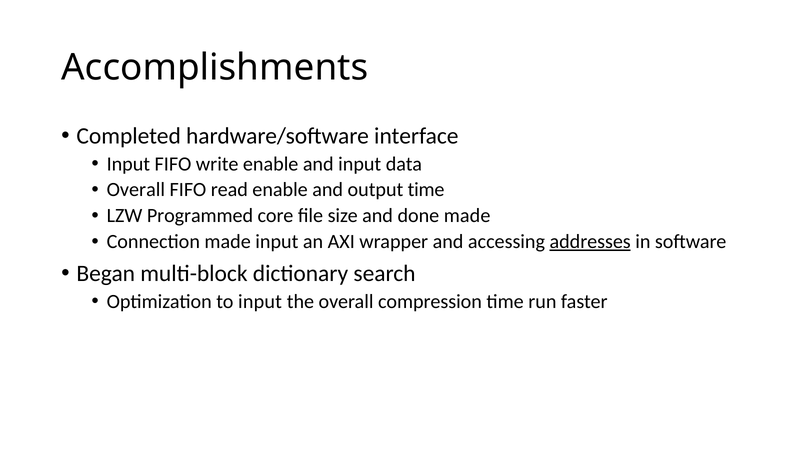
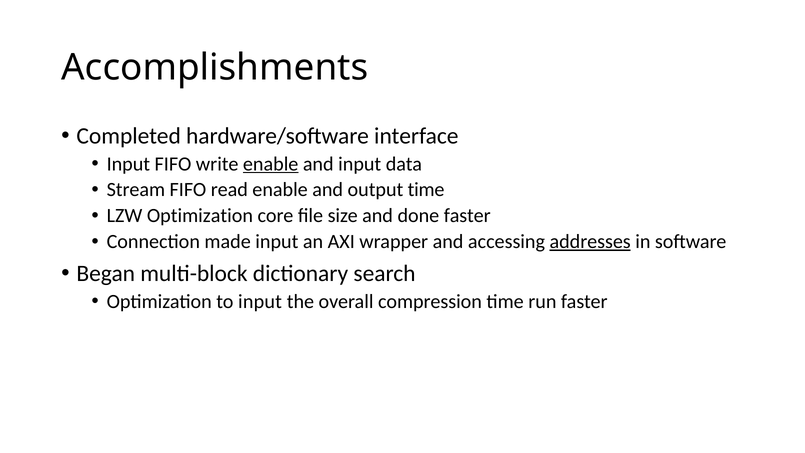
enable at (271, 164) underline: none -> present
Overall at (136, 190): Overall -> Stream
LZW Programmed: Programmed -> Optimization
done made: made -> faster
